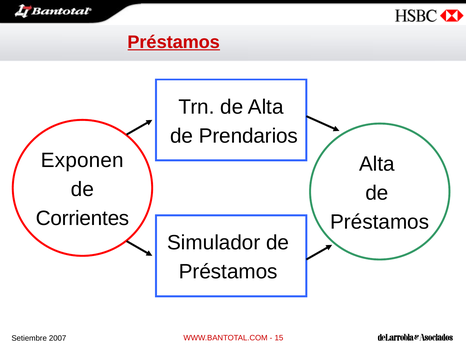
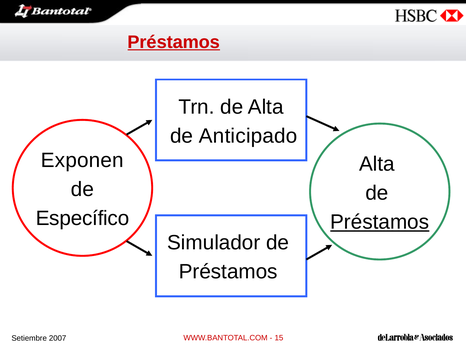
Prendarios: Prendarios -> Anticipado
Corrientes: Corrientes -> Específico
Préstamos at (380, 222) underline: none -> present
